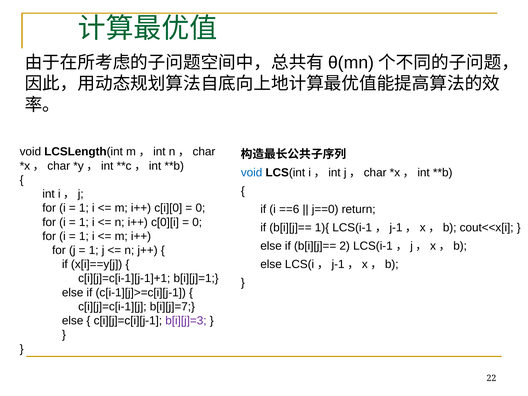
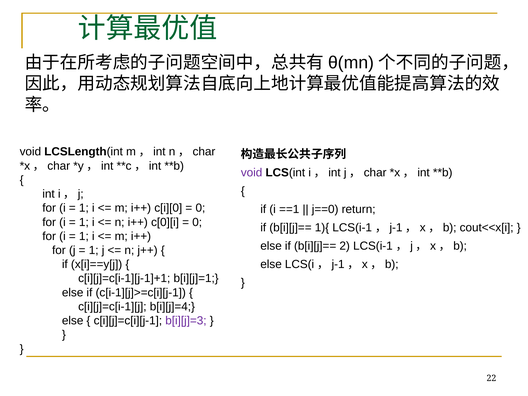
void at (252, 173) colour: blue -> purple
==6: ==6 -> ==1
b[i][j]=7: b[i][j]=7 -> b[i][j]=4
